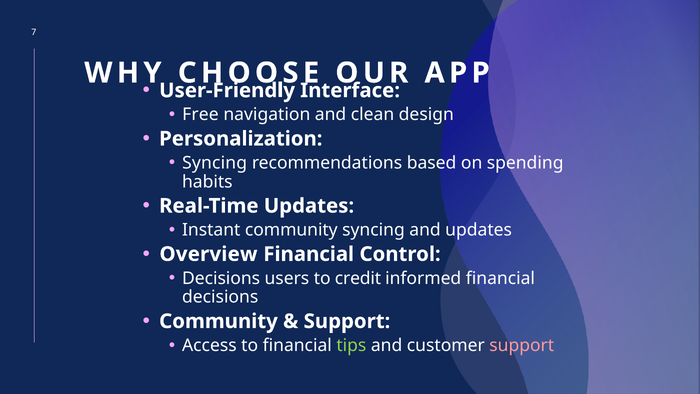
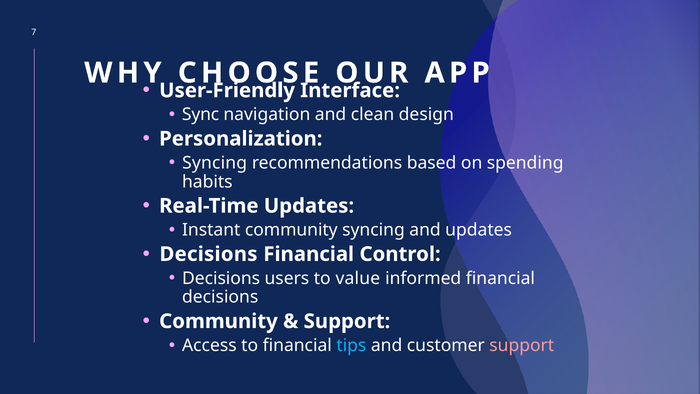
Free: Free -> Sync
Overview at (208, 254): Overview -> Decisions
credit: credit -> value
tips colour: light green -> light blue
